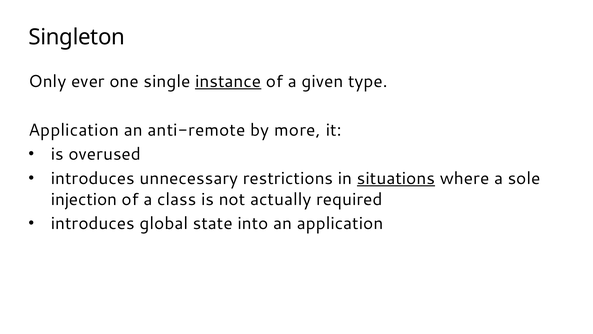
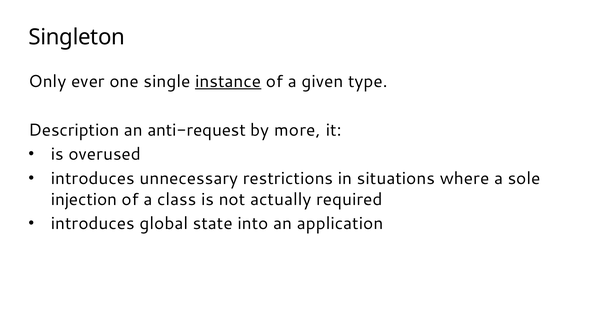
Application at (74, 130): Application -> Description
anti-remote: anti-remote -> anti-request
situations underline: present -> none
